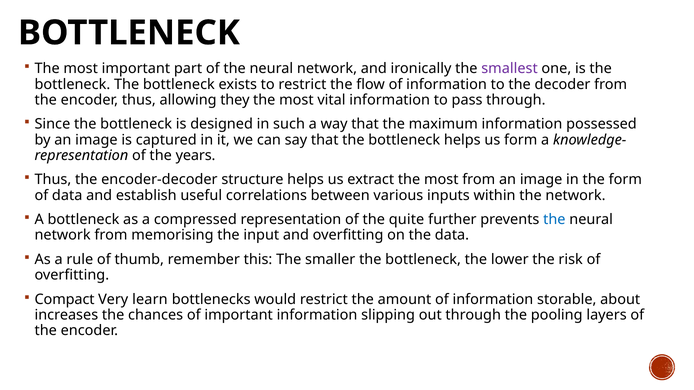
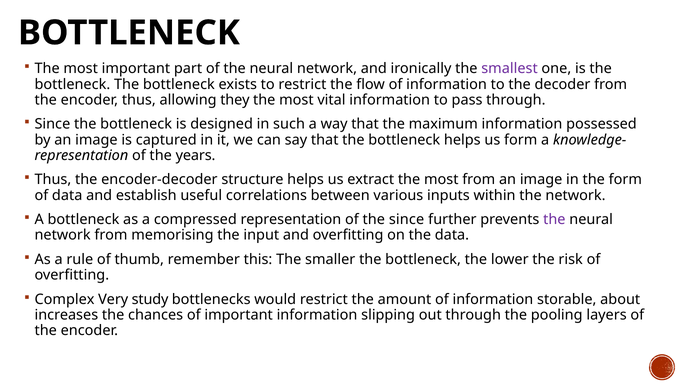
the quite: quite -> since
the at (554, 220) colour: blue -> purple
Compact: Compact -> Complex
learn: learn -> study
